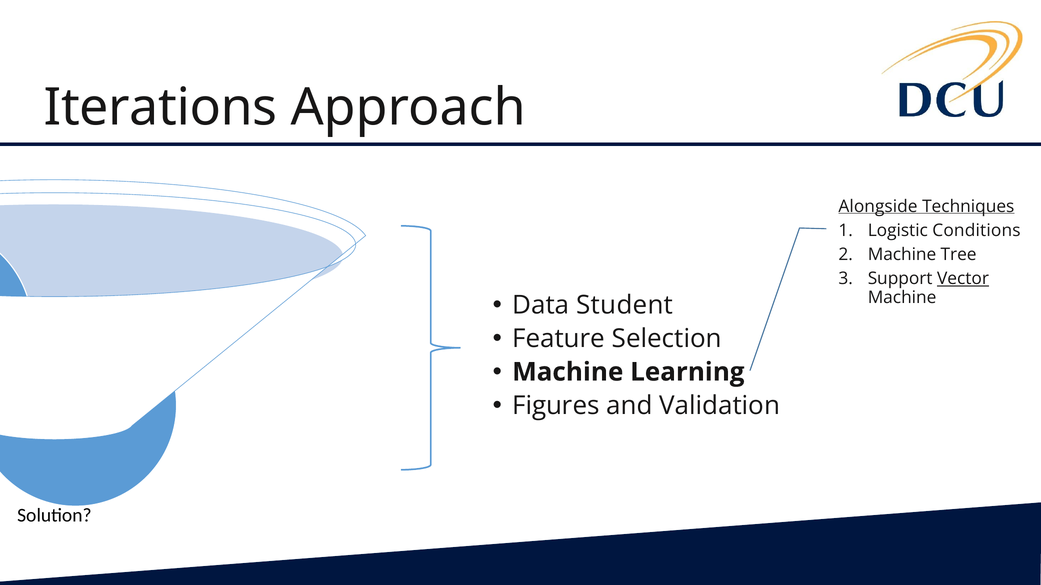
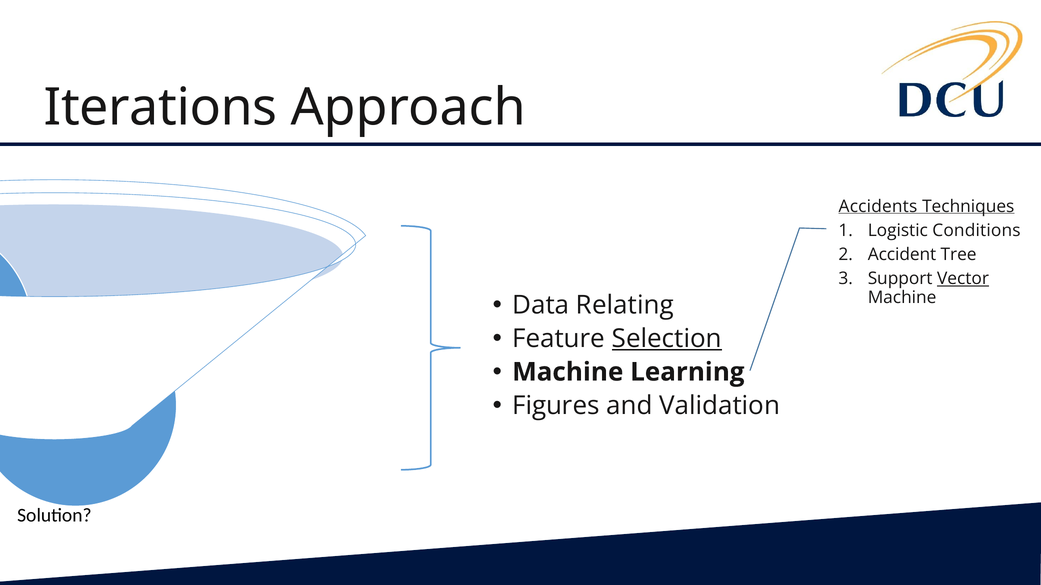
Alongside: Alongside -> Accidents
Machine at (902, 255): Machine -> Accident
Student: Student -> Relating
Selection underline: none -> present
